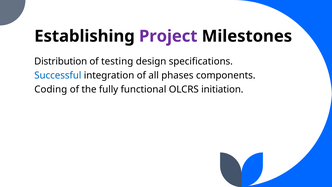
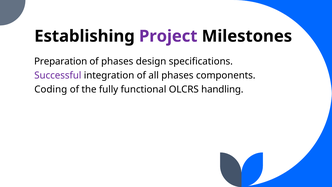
Distribution: Distribution -> Preparation
of testing: testing -> phases
Successful colour: blue -> purple
initiation: initiation -> handling
